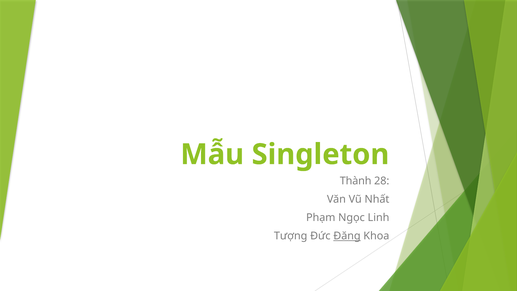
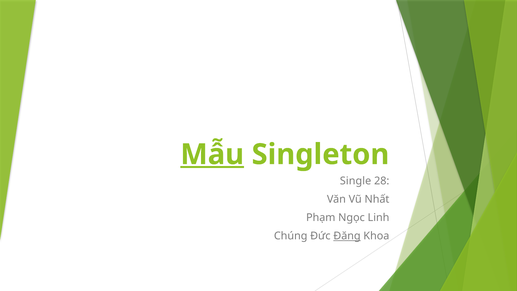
Mẫu underline: none -> present
Thành: Thành -> Single
Tượng: Tượng -> Chúng
